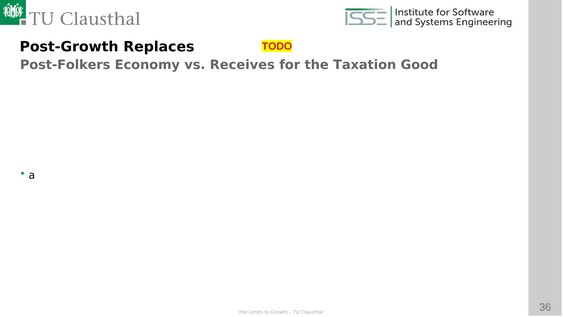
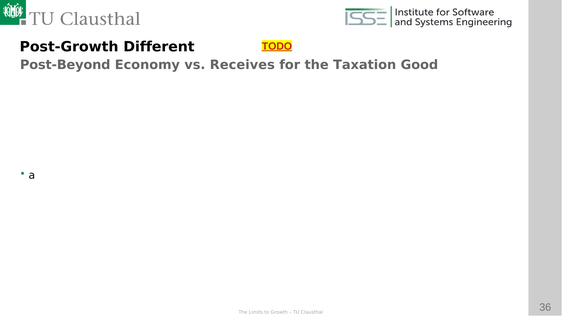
Replaces: Replaces -> Different
TODO underline: none -> present
Post-Folkers: Post-Folkers -> Post-Beyond
